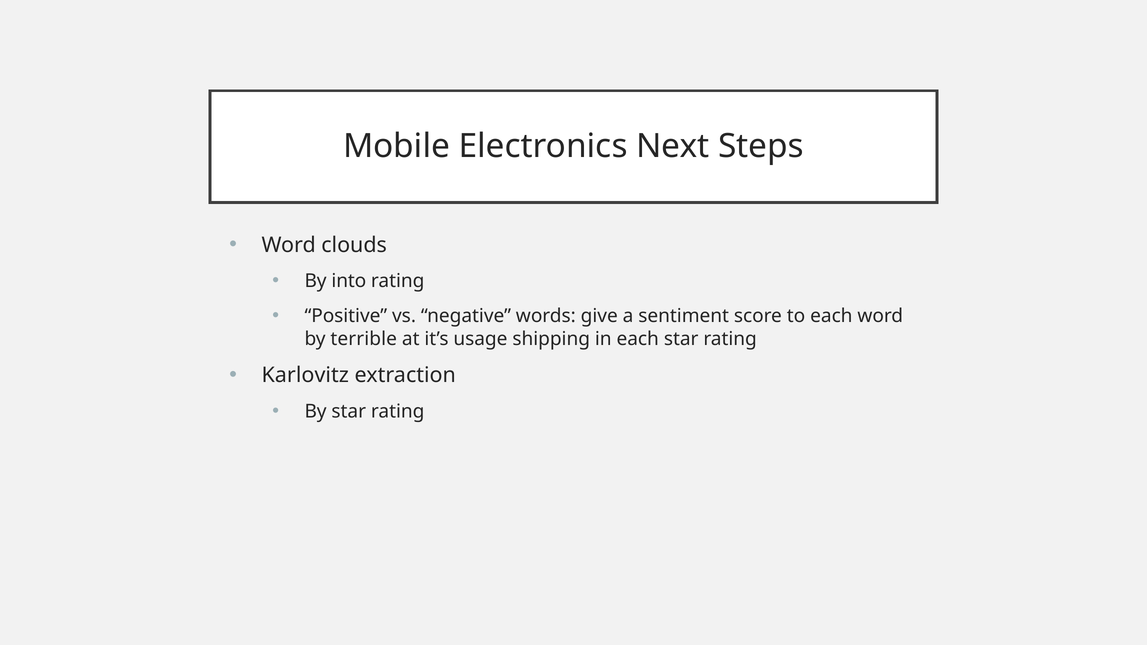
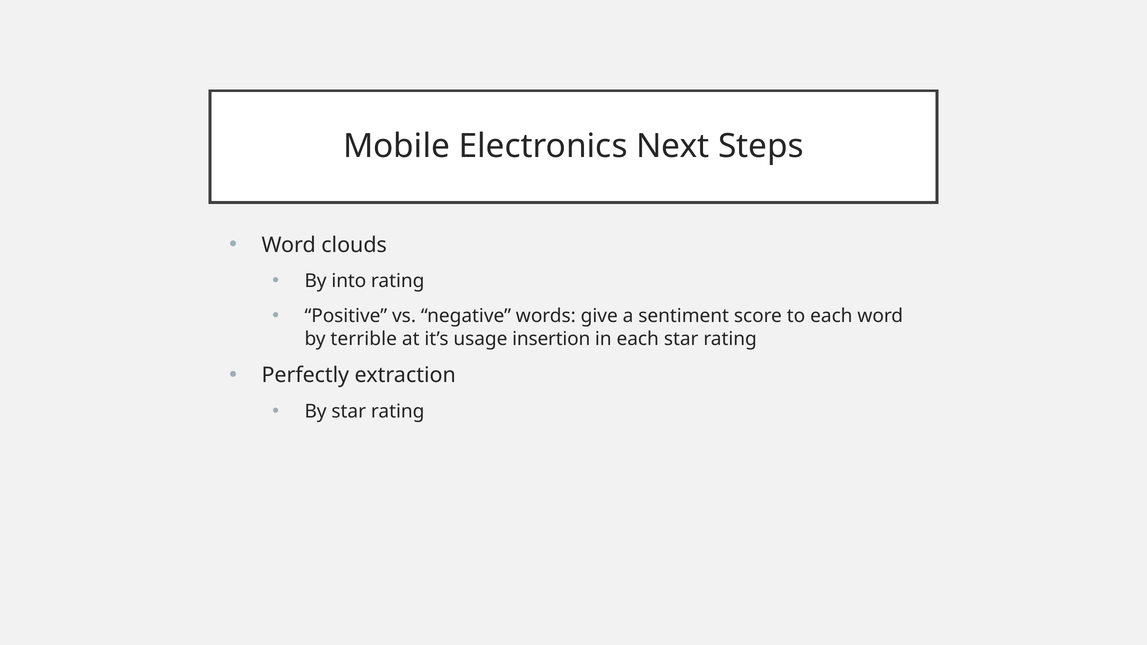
shipping: shipping -> insertion
Karlovitz: Karlovitz -> Perfectly
